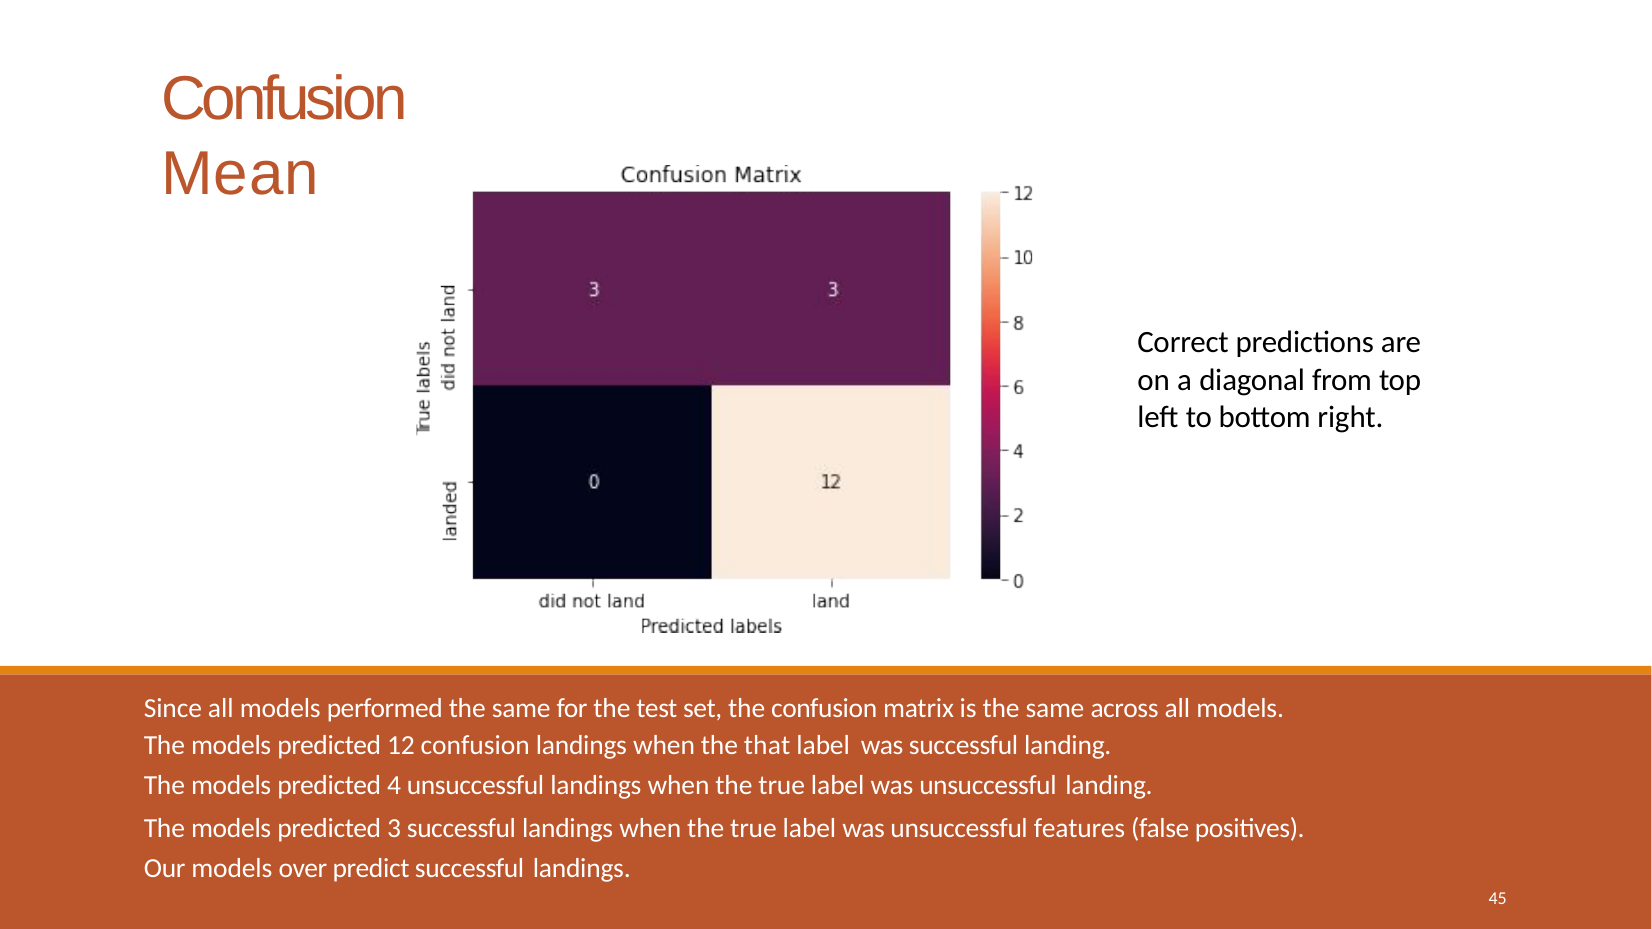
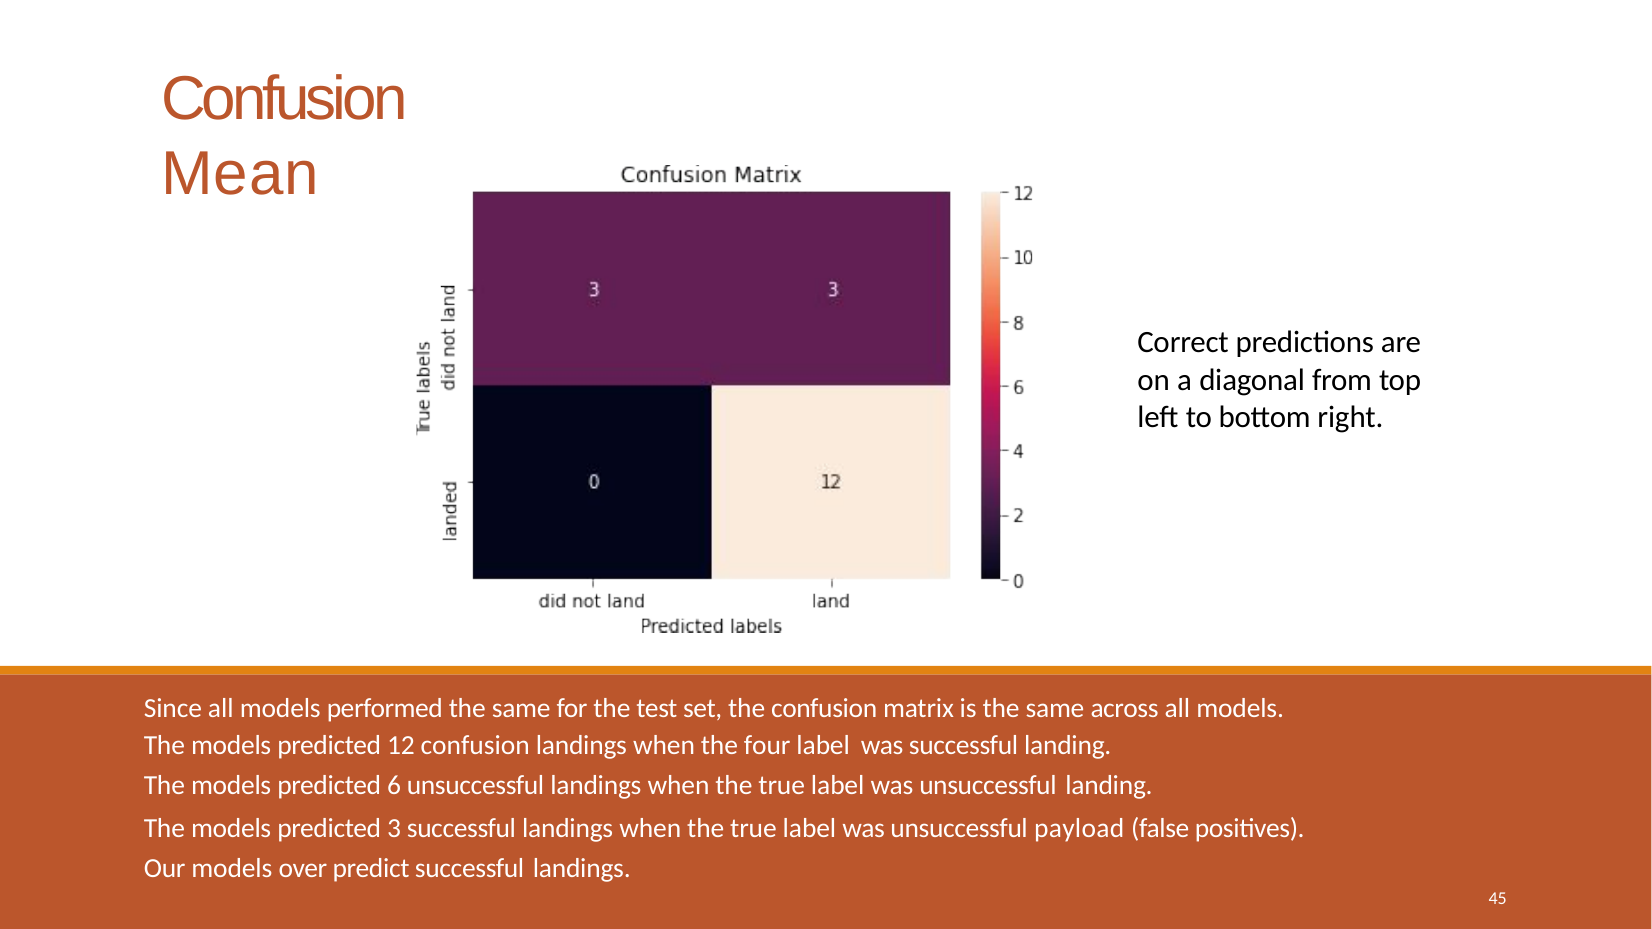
that: that -> four
4: 4 -> 6
features: features -> payload
